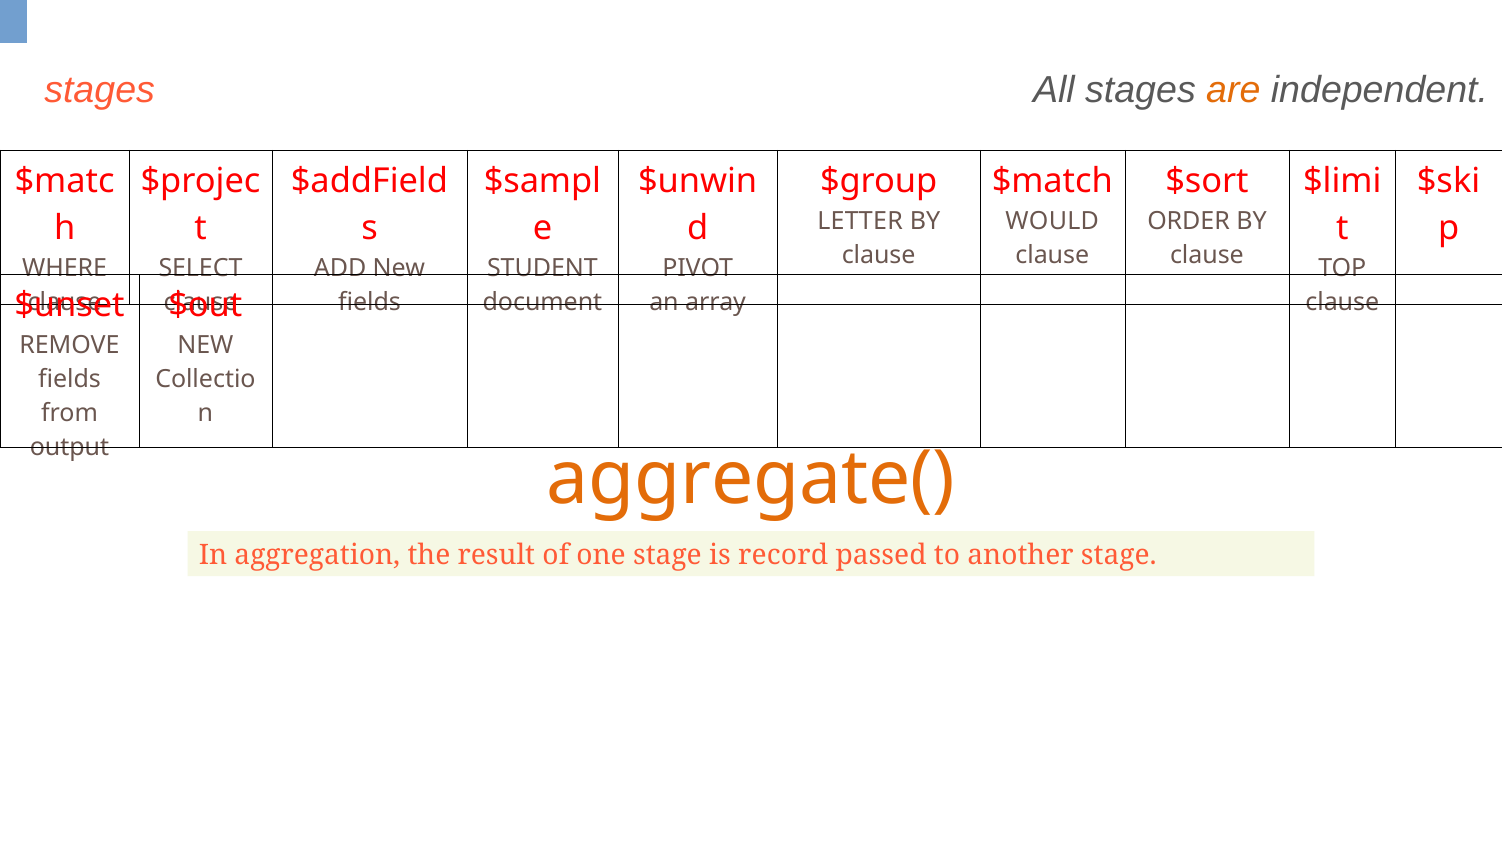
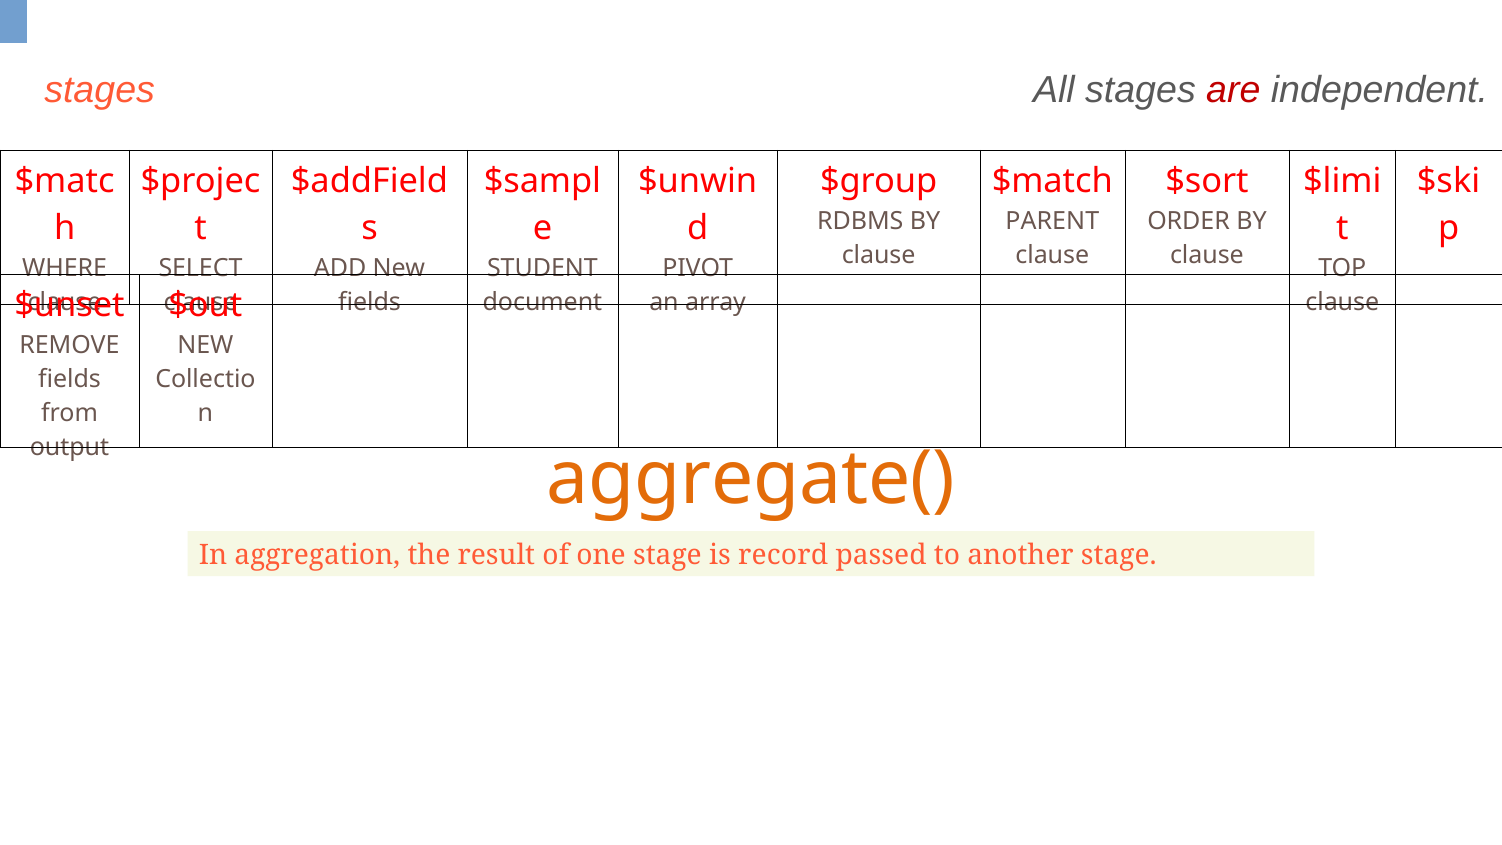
are colour: orange -> red
LETTER: LETTER -> RDBMS
WOULD: WOULD -> PARENT
